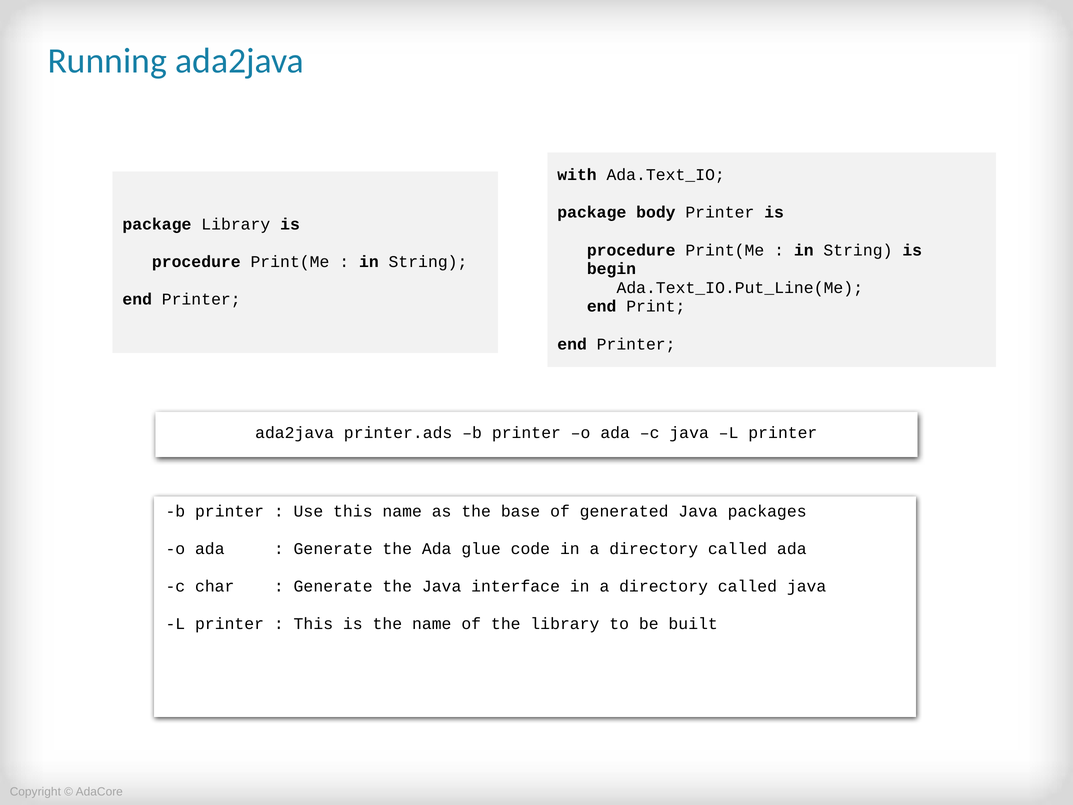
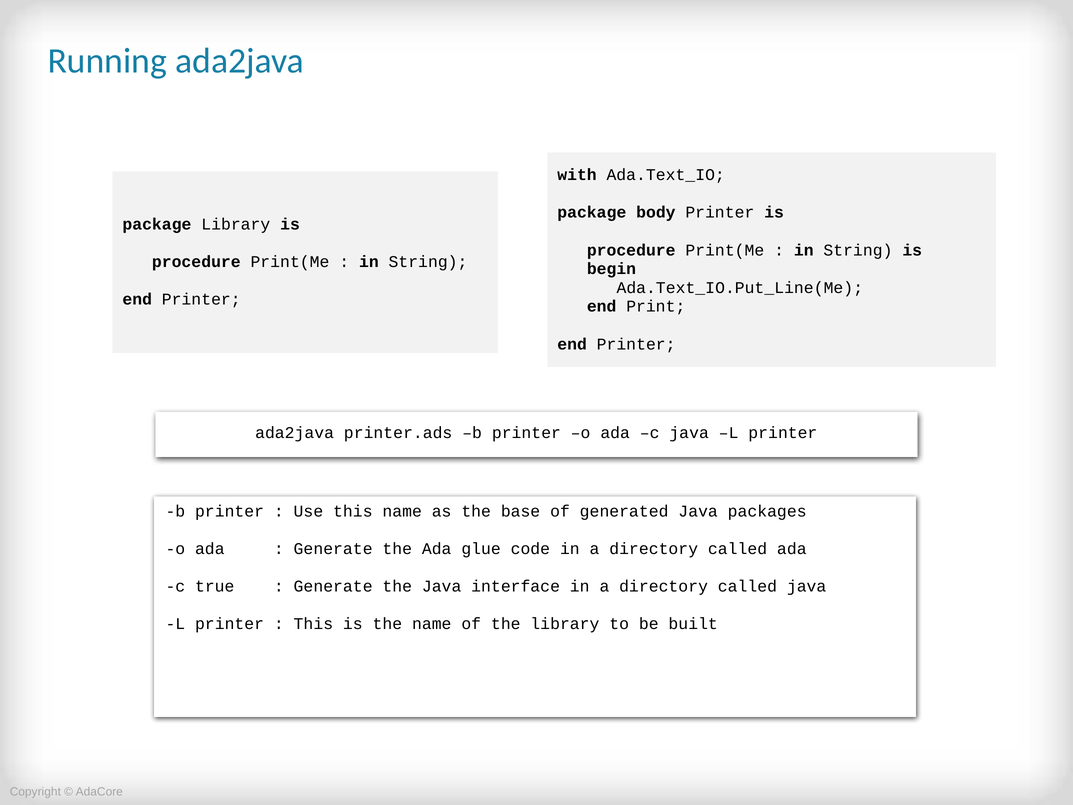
char: char -> true
